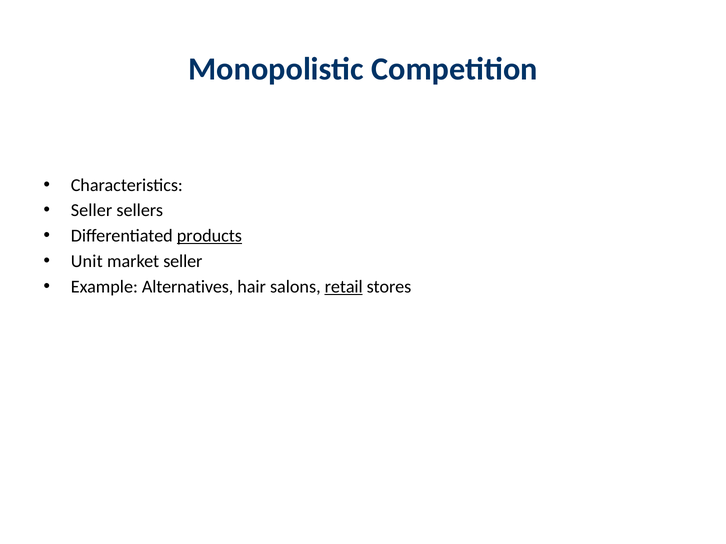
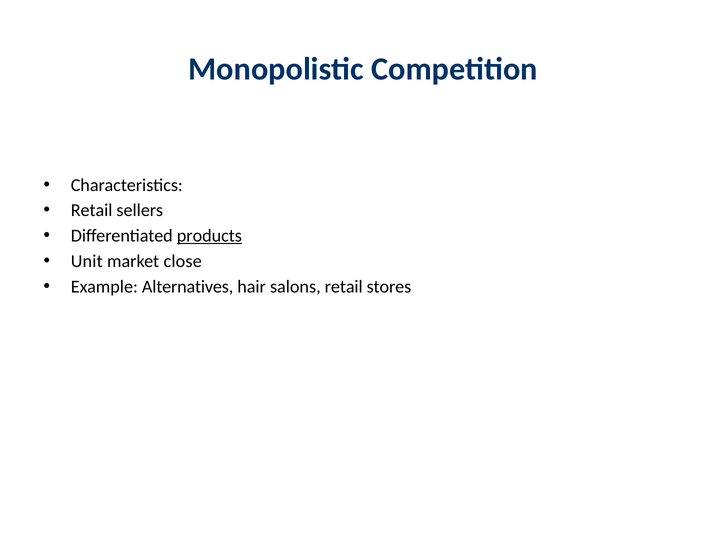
Seller at (92, 211): Seller -> Retail
market seller: seller -> close
retail at (344, 287) underline: present -> none
